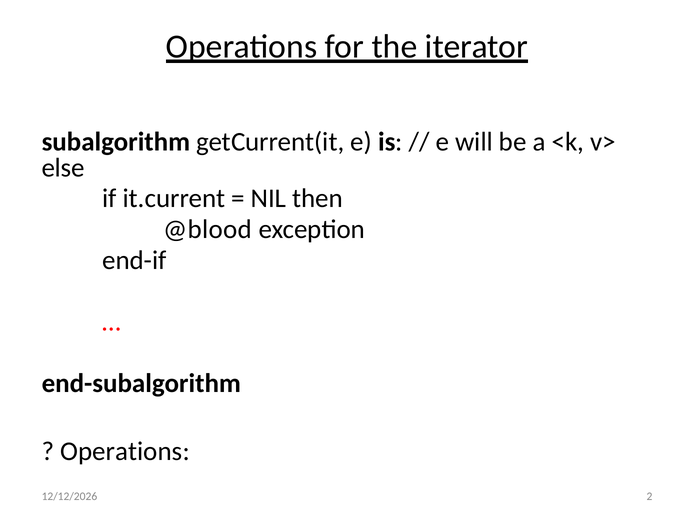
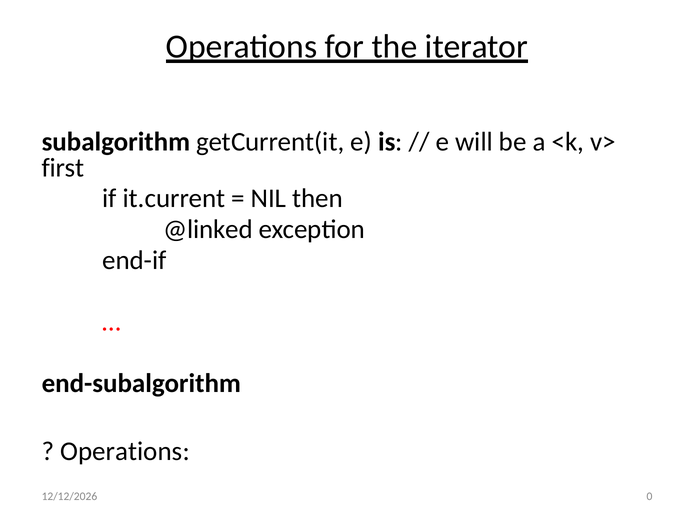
else: else -> first
@blood: @blood -> @linked
2: 2 -> 0
